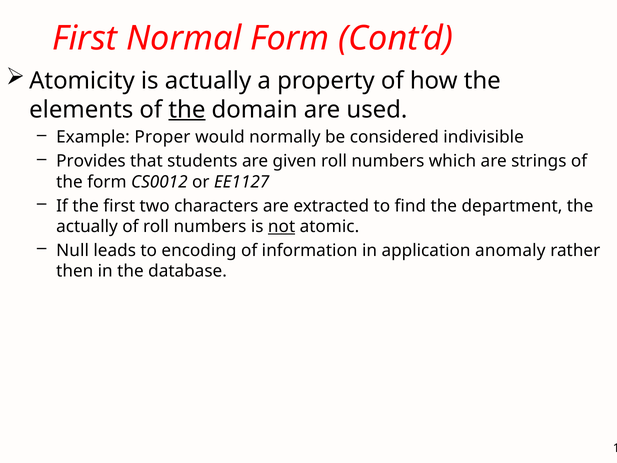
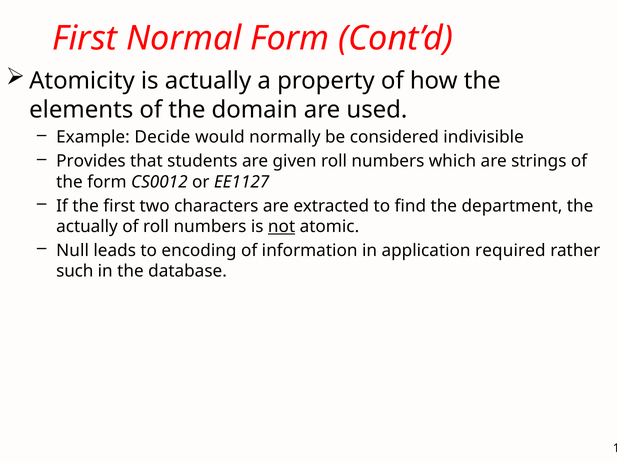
the at (187, 110) underline: present -> none
Proper: Proper -> Decide
anomaly: anomaly -> required
then: then -> such
